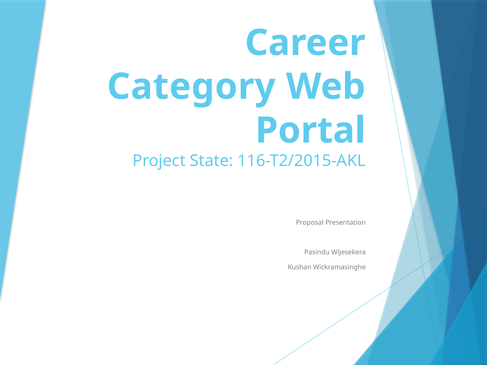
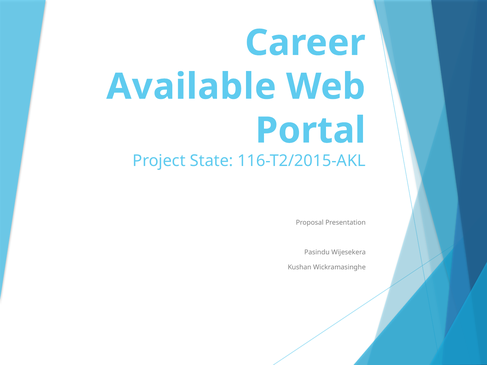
Category: Category -> Available
